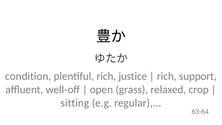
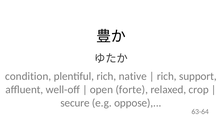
justice: justice -> native
grass: grass -> forte
sitting: sitting -> secure
regular: regular -> oppose
